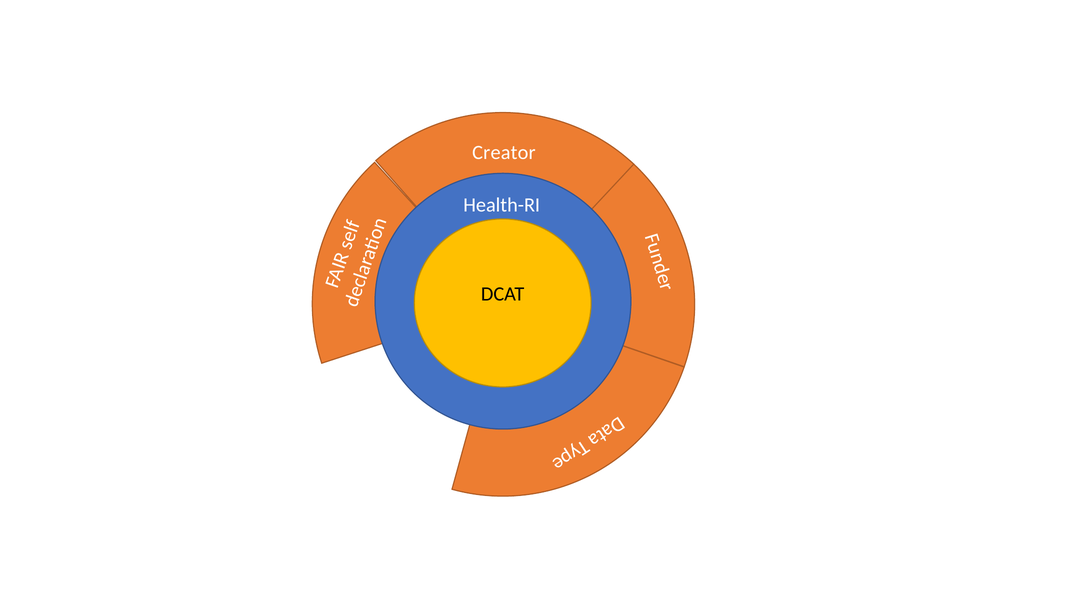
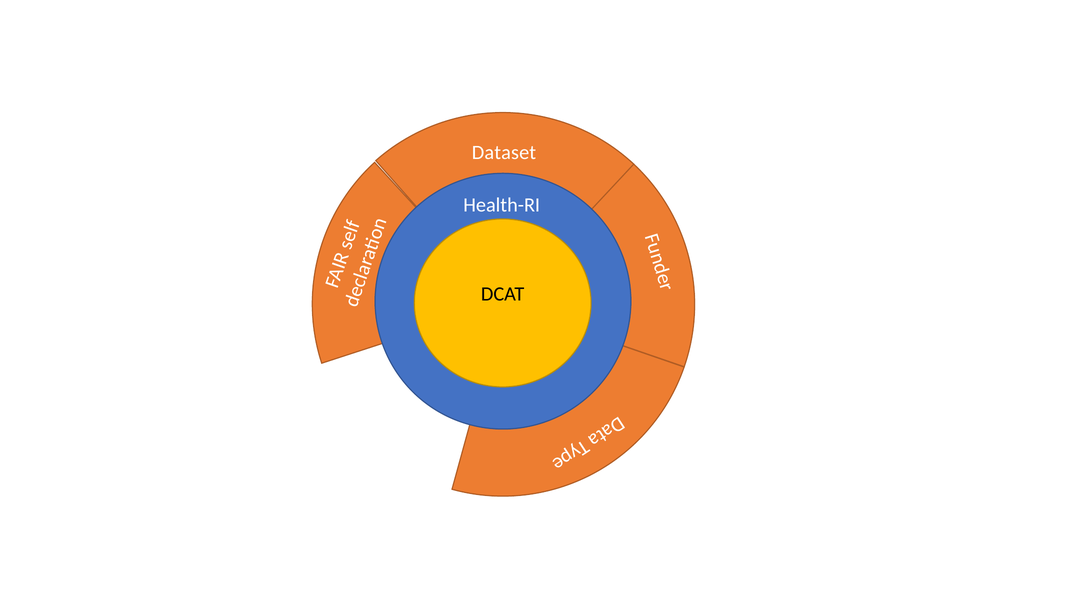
Creator: Creator -> Dataset
